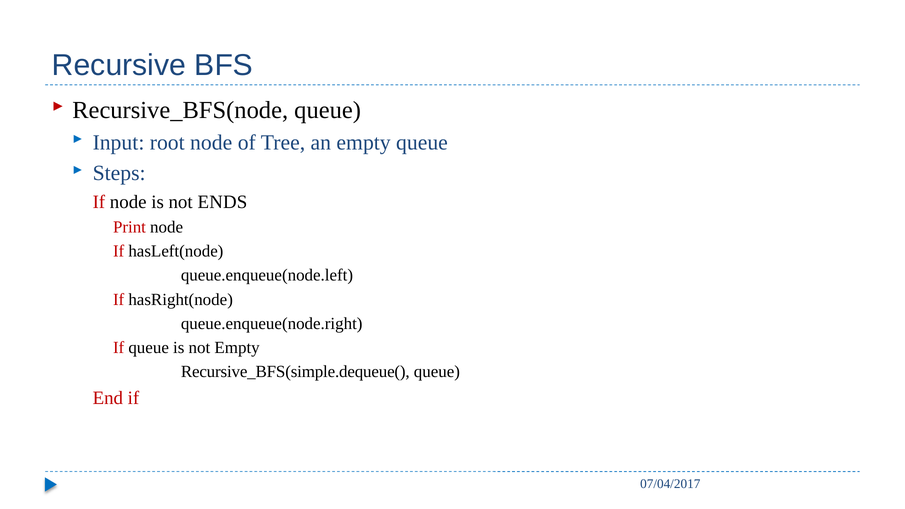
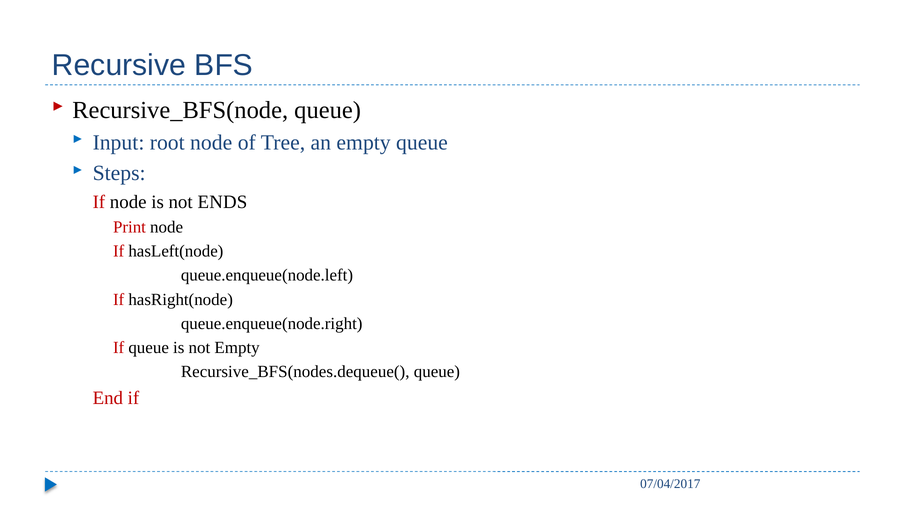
Recursive_BFS(simple.dequeue(: Recursive_BFS(simple.dequeue( -> Recursive_BFS(nodes.dequeue(
